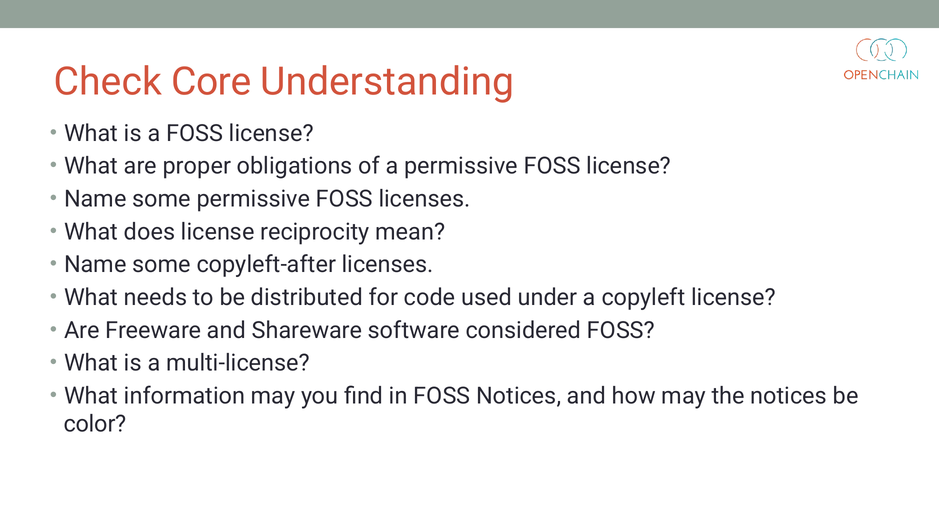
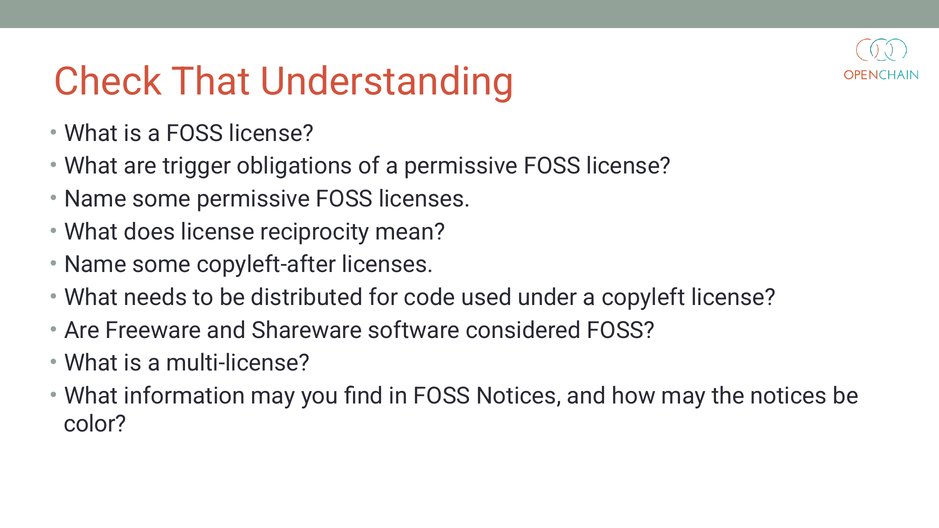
Core: Core -> That
proper: proper -> trigger
